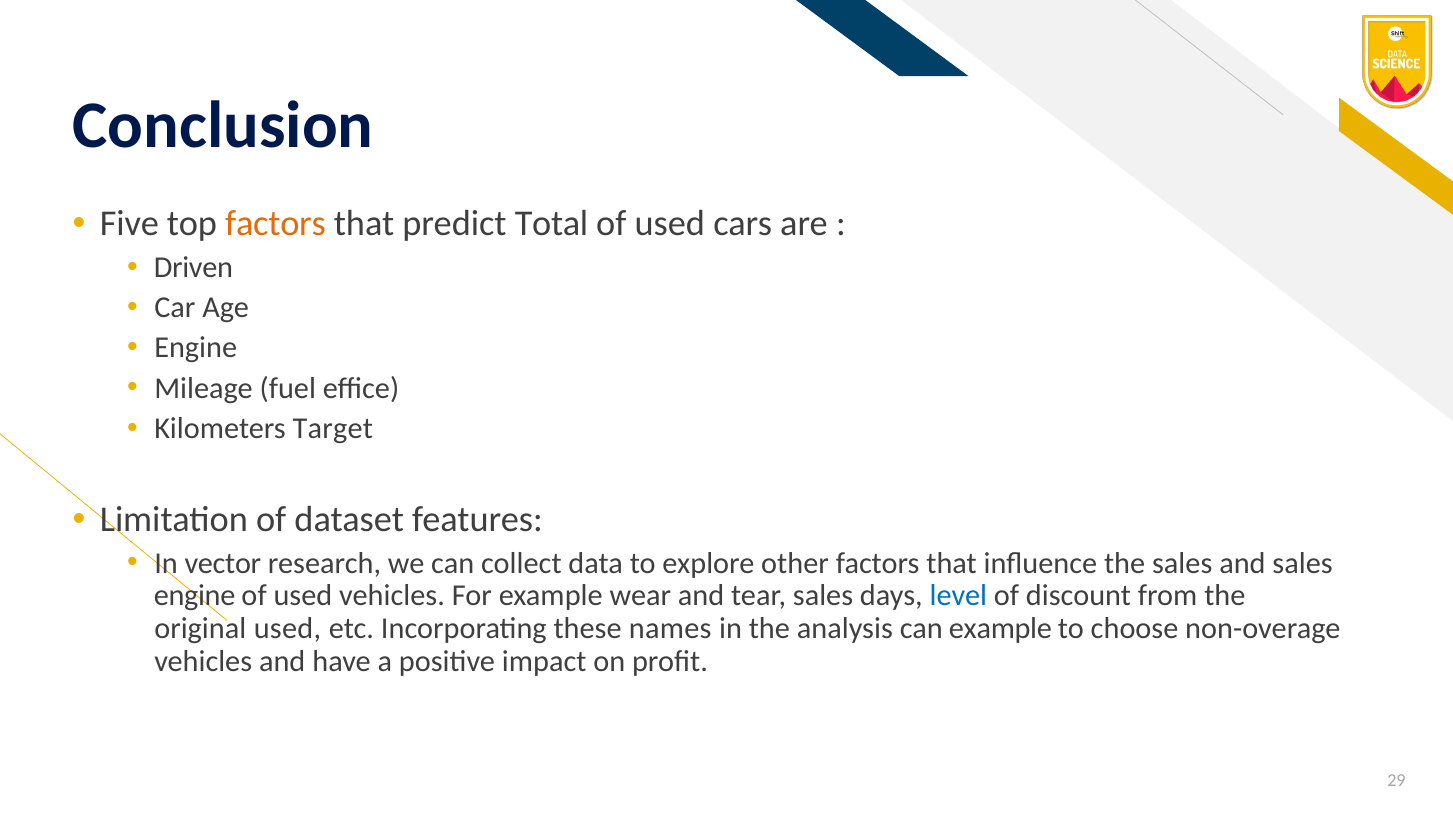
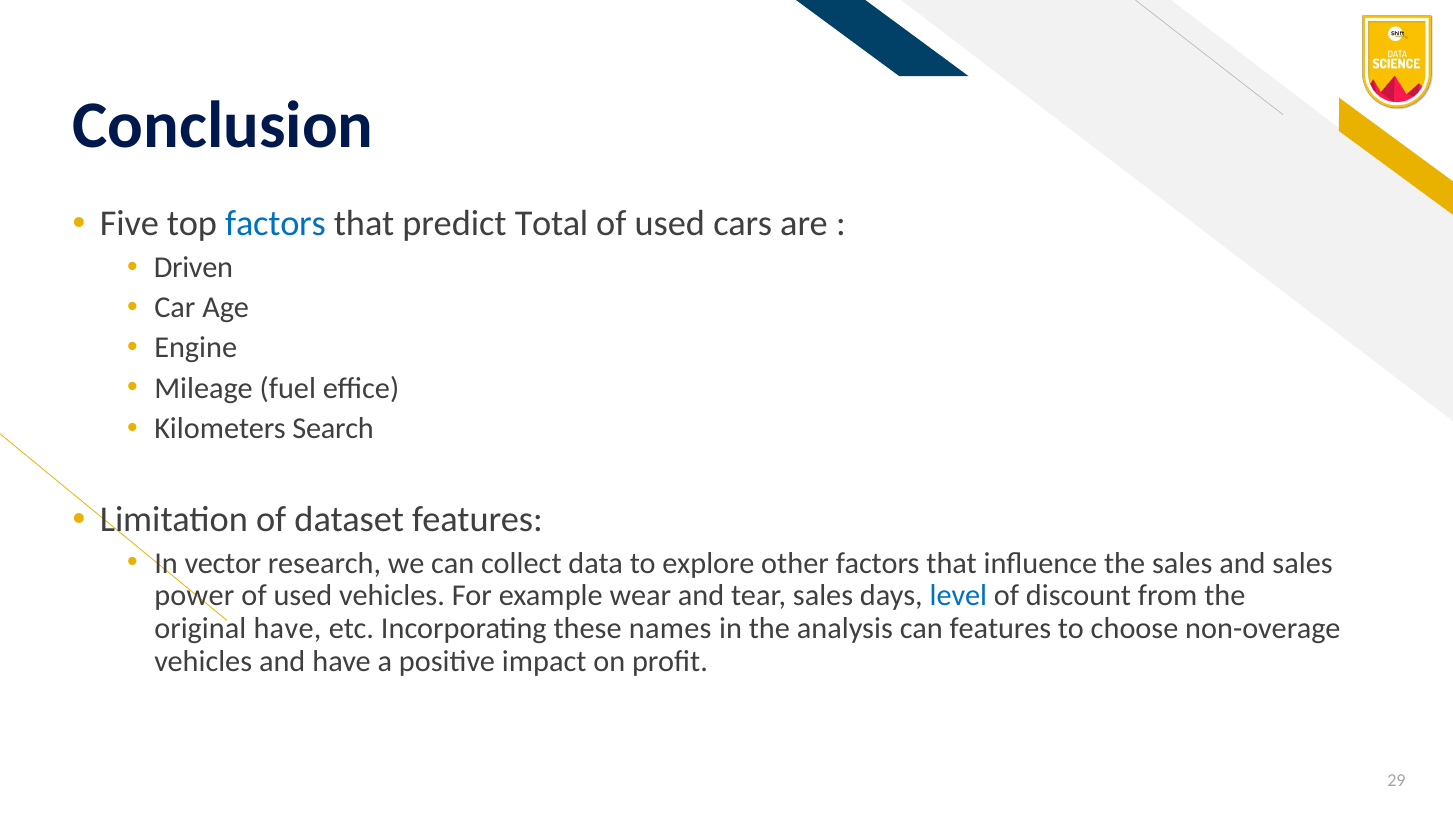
factors at (276, 224) colour: orange -> blue
Target: Target -> Search
engine at (195, 596): engine -> power
original used: used -> have
can example: example -> features
